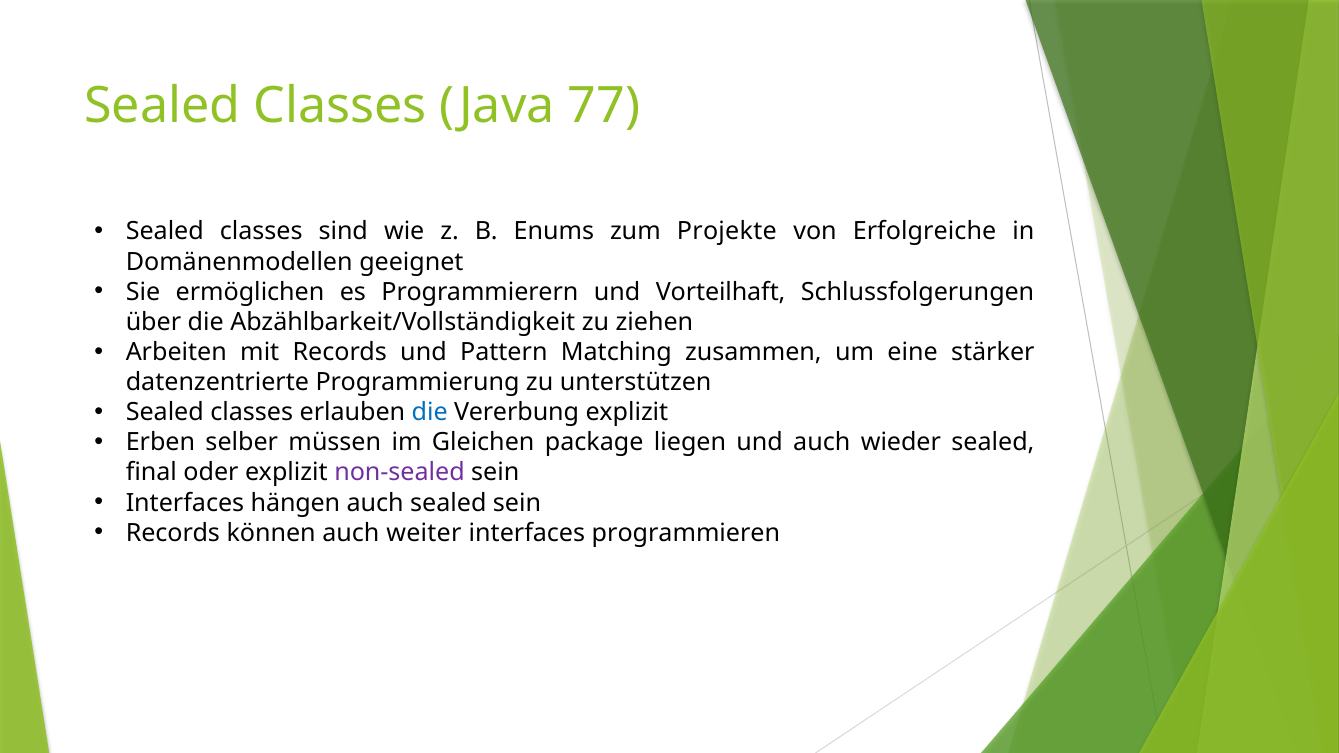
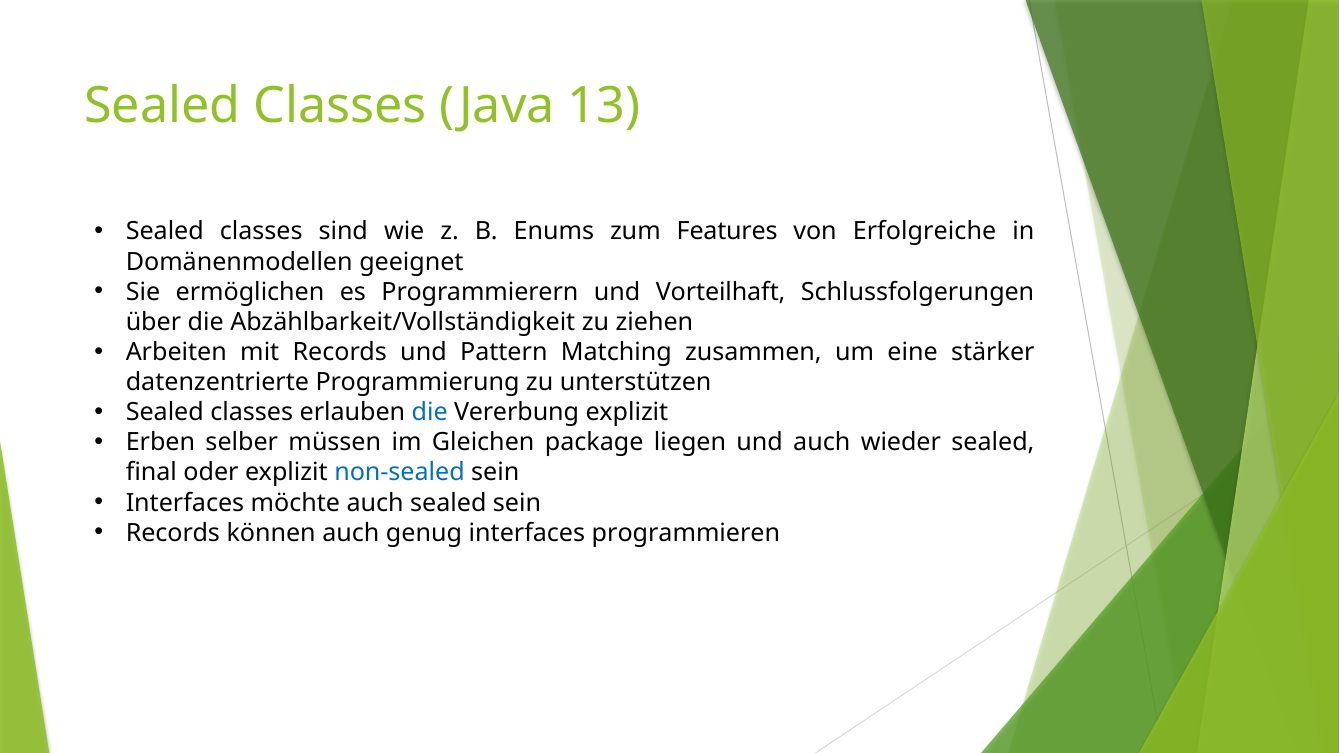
77: 77 -> 13
Projekte: Projekte -> Features
non-sealed colour: purple -> blue
hängen: hängen -> möchte
weiter: weiter -> genug
